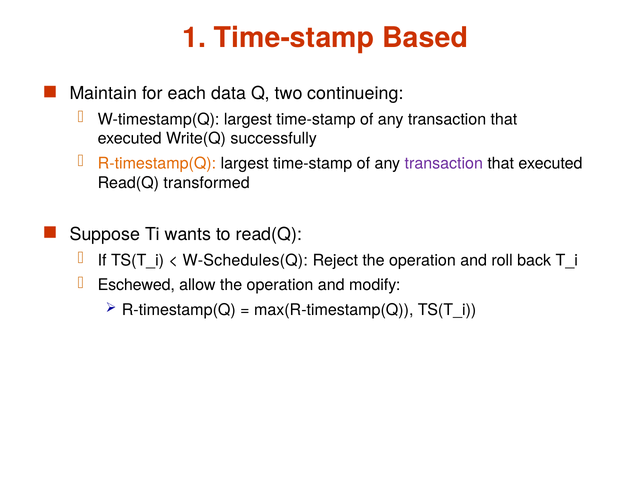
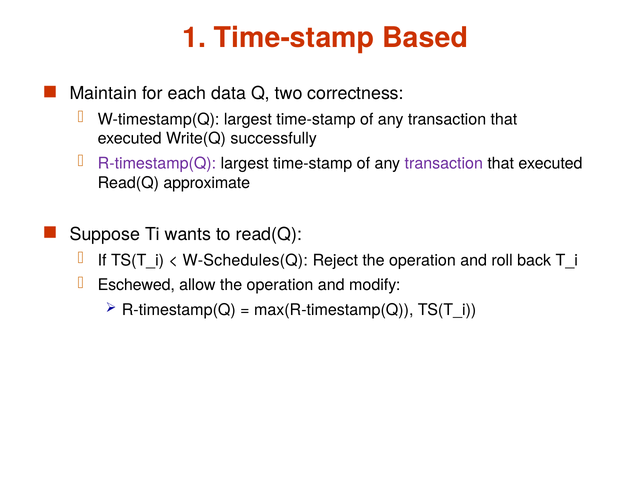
continueing: continueing -> correctness
R-timestamp(Q at (157, 163) colour: orange -> purple
transformed: transformed -> approximate
